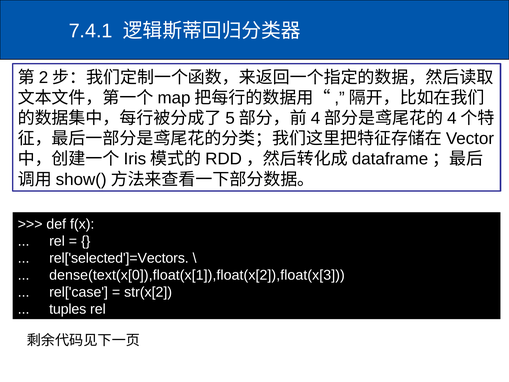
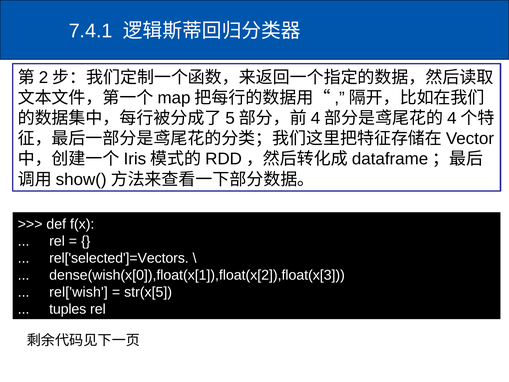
dense(text(x[0]),float(x[1]),float(x[2]),float(x[3: dense(text(x[0]),float(x[1]),float(x[2]),float(x[3 -> dense(wish(x[0]),float(x[1]),float(x[2]),float(x[3
rel['case: rel['case -> rel['wish
str(x[2: str(x[2 -> str(x[5
